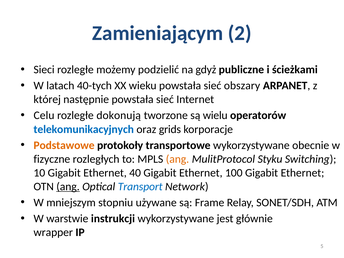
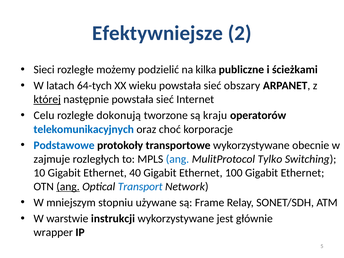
Zamieniającym: Zamieniającym -> Efektywniejsze
gdyż: gdyż -> kilka
40-tych: 40-tych -> 64-tych
której underline: none -> present
wielu: wielu -> kraju
grids: grids -> choć
Podstawowe colour: orange -> blue
fizyczne: fizyczne -> zajmuje
ang at (177, 159) colour: orange -> blue
Styku: Styku -> Tylko
